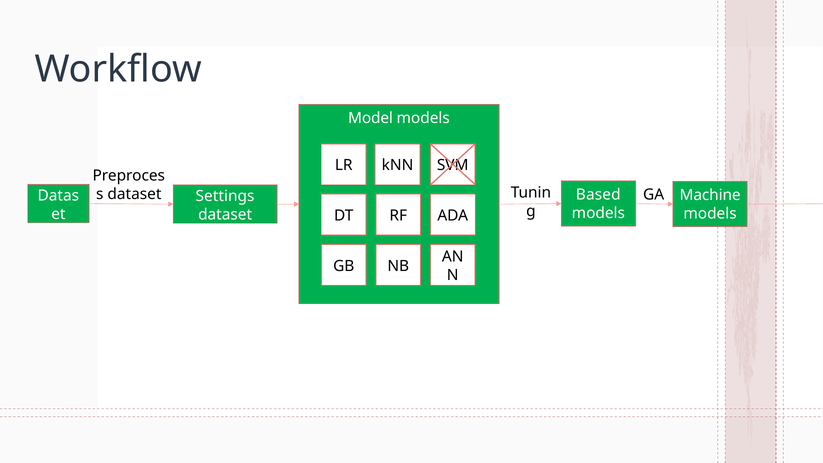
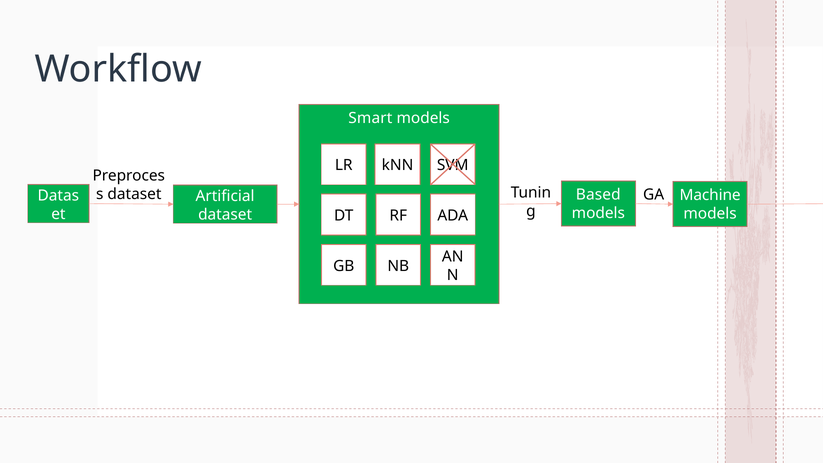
Model: Model -> Smart
Settings: Settings -> Artificial
